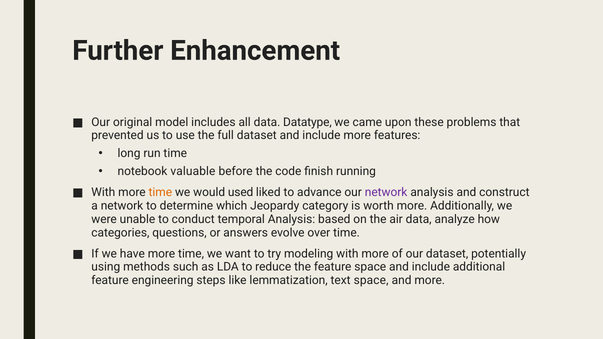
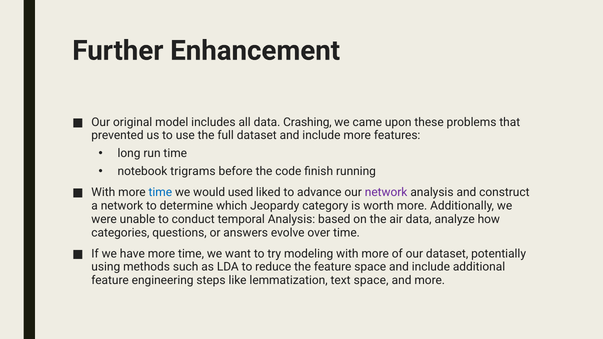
Datatype: Datatype -> Crashing
valuable: valuable -> trigrams
time at (160, 192) colour: orange -> blue
